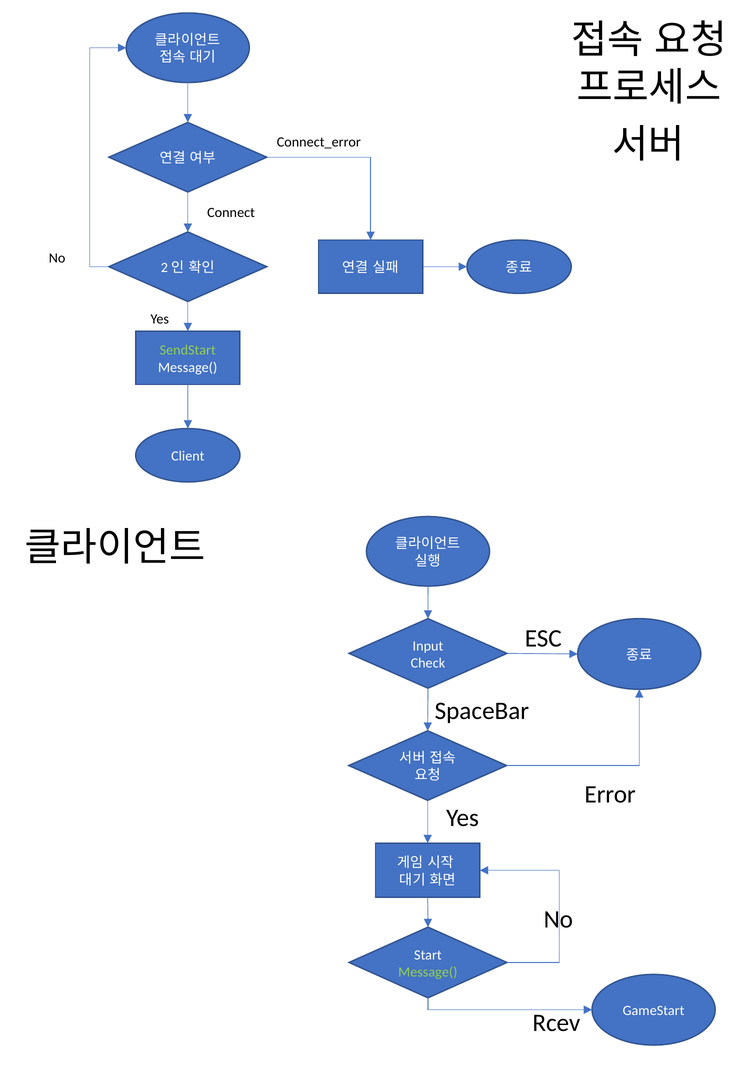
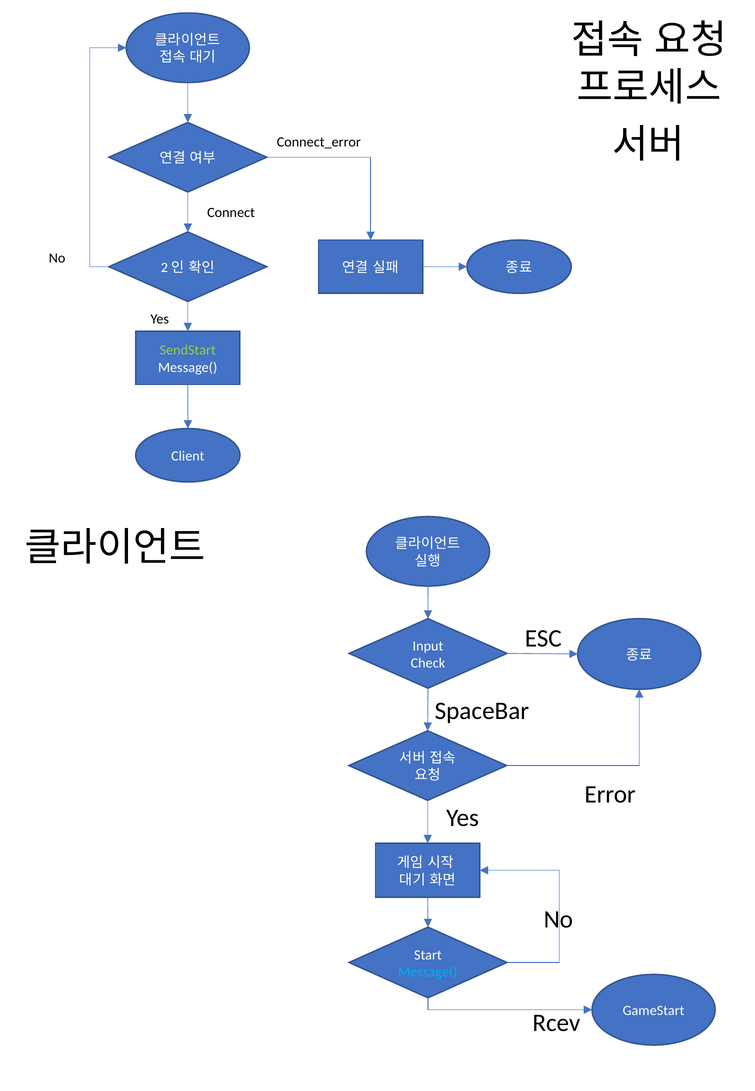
Message( at (428, 972) colour: light green -> light blue
